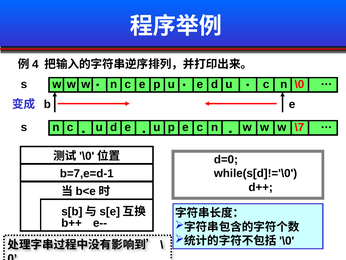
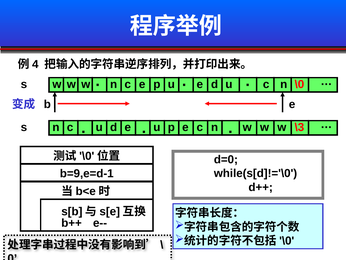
\7: \7 -> \3
b=7,e=d-1: b=7,e=d-1 -> b=9,e=d-1
